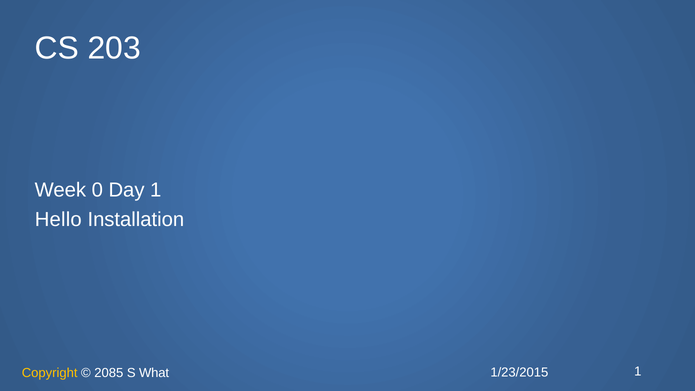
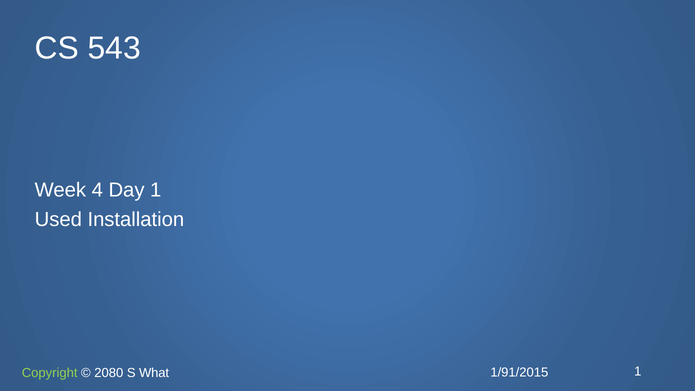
203: 203 -> 543
0: 0 -> 4
Hello: Hello -> Used
1/23/2015: 1/23/2015 -> 1/91/2015
Copyright colour: yellow -> light green
2085: 2085 -> 2080
